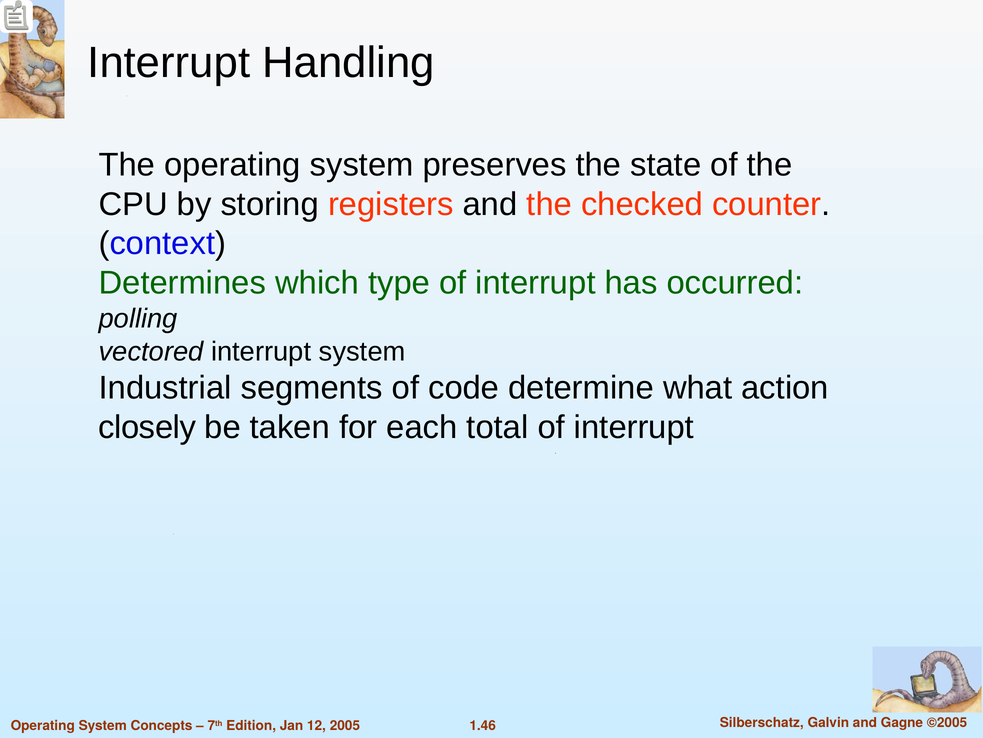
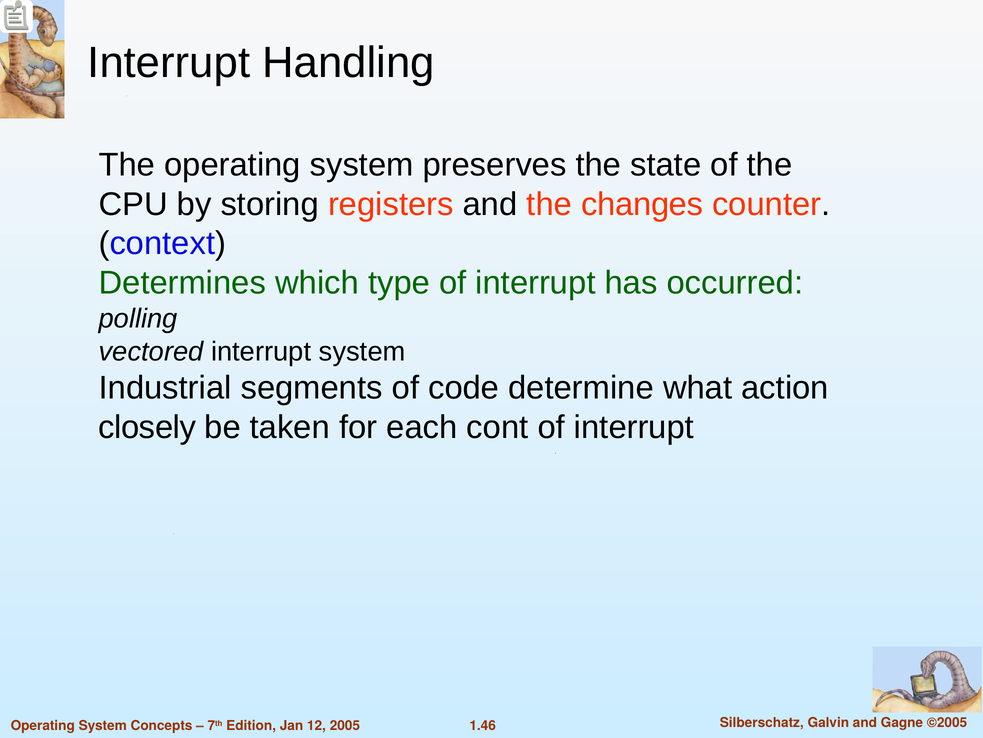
checked: checked -> changes
total: total -> cont
